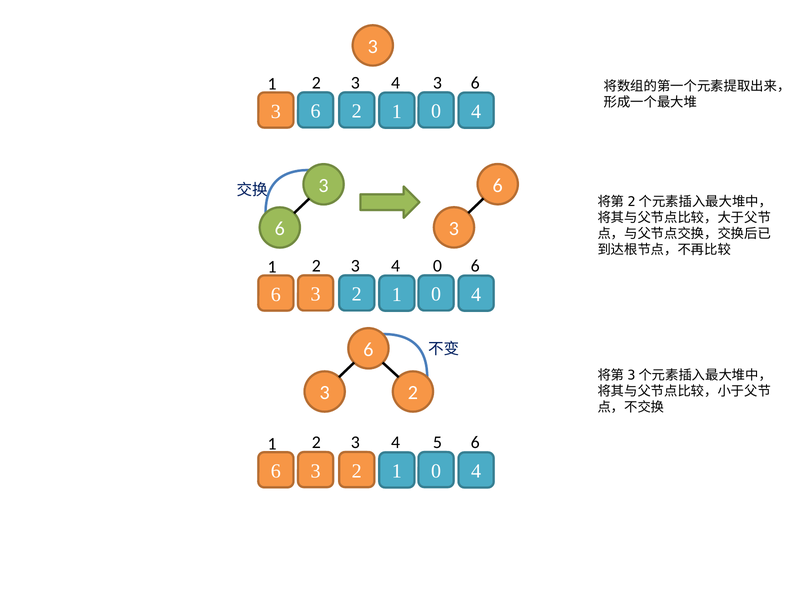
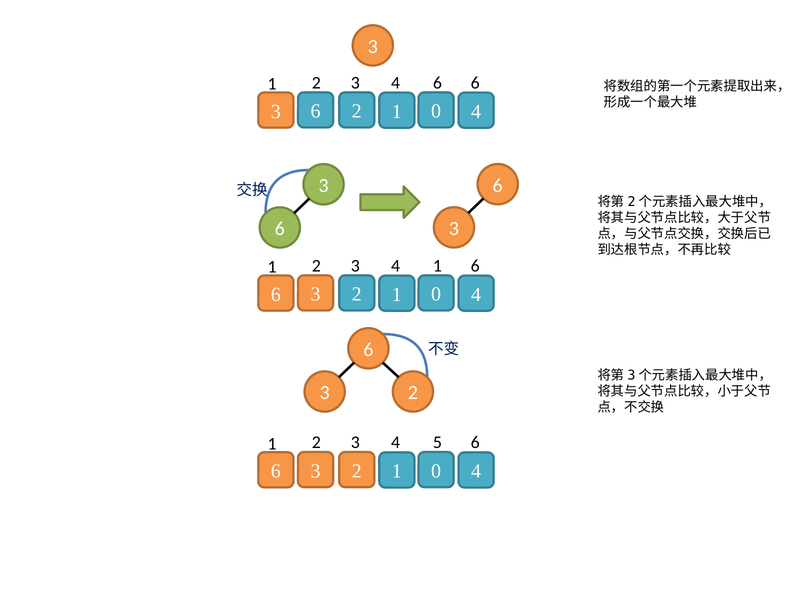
3 4 3: 3 -> 6
4 0: 0 -> 1
